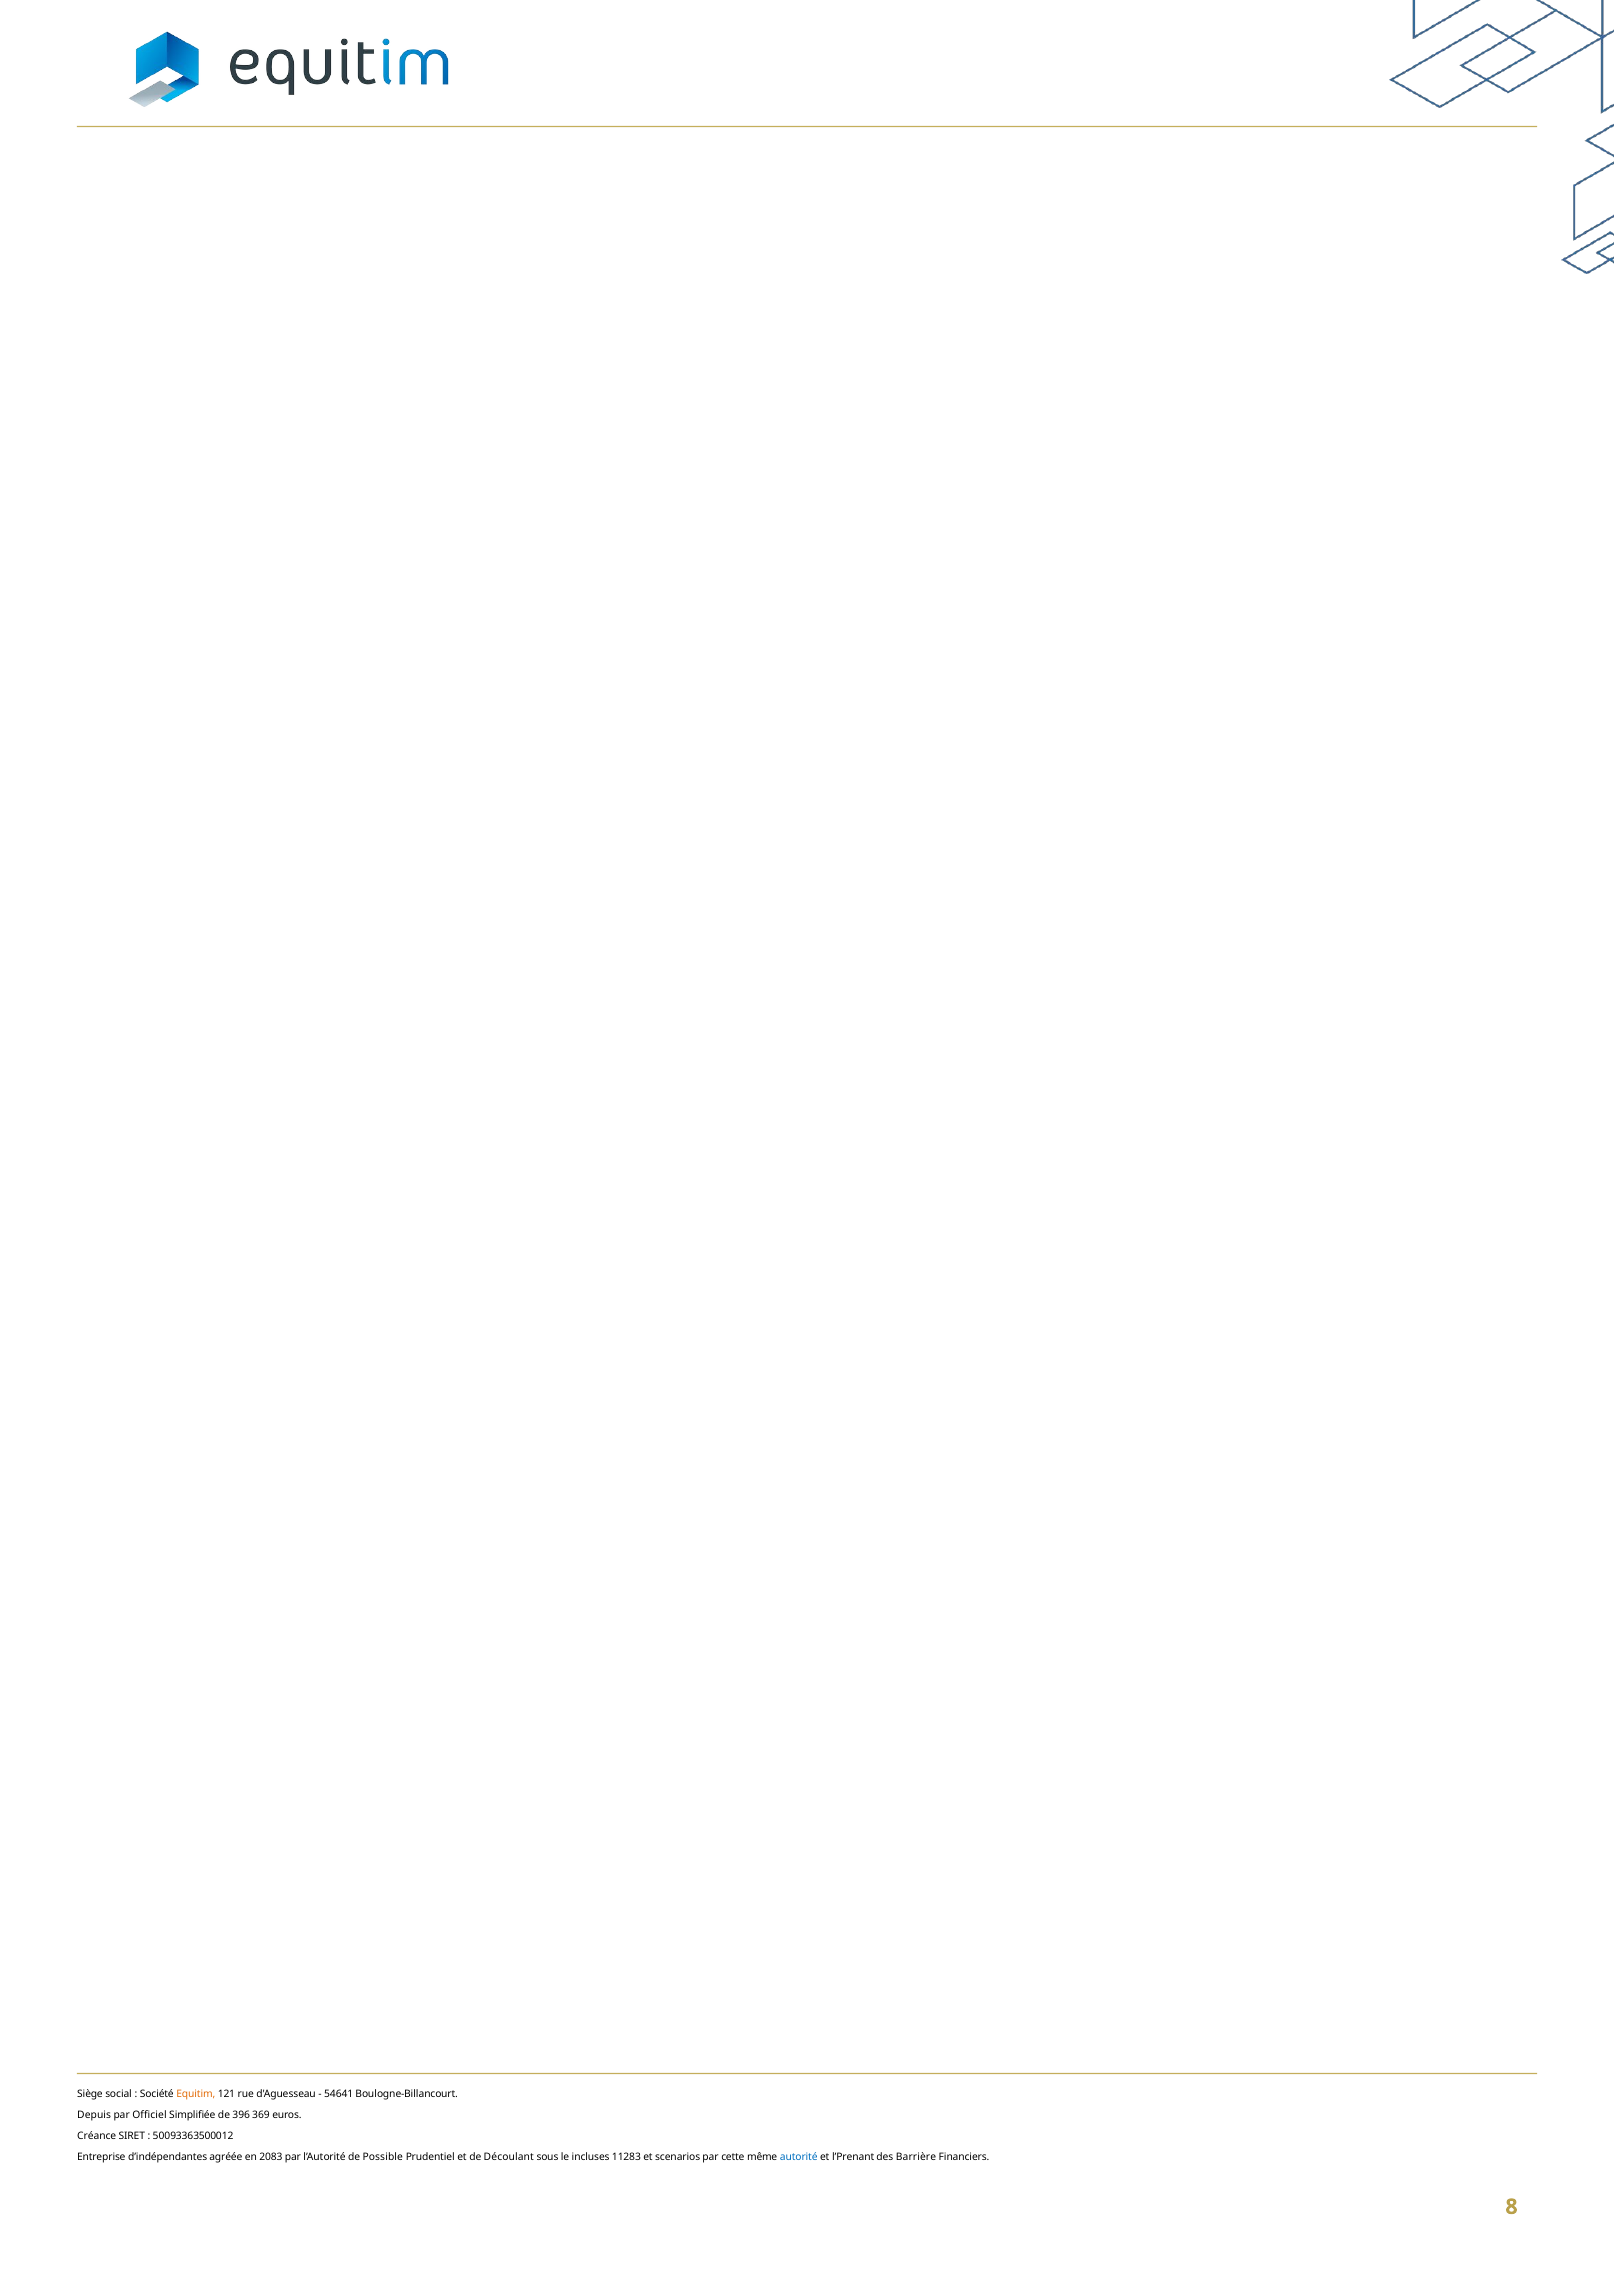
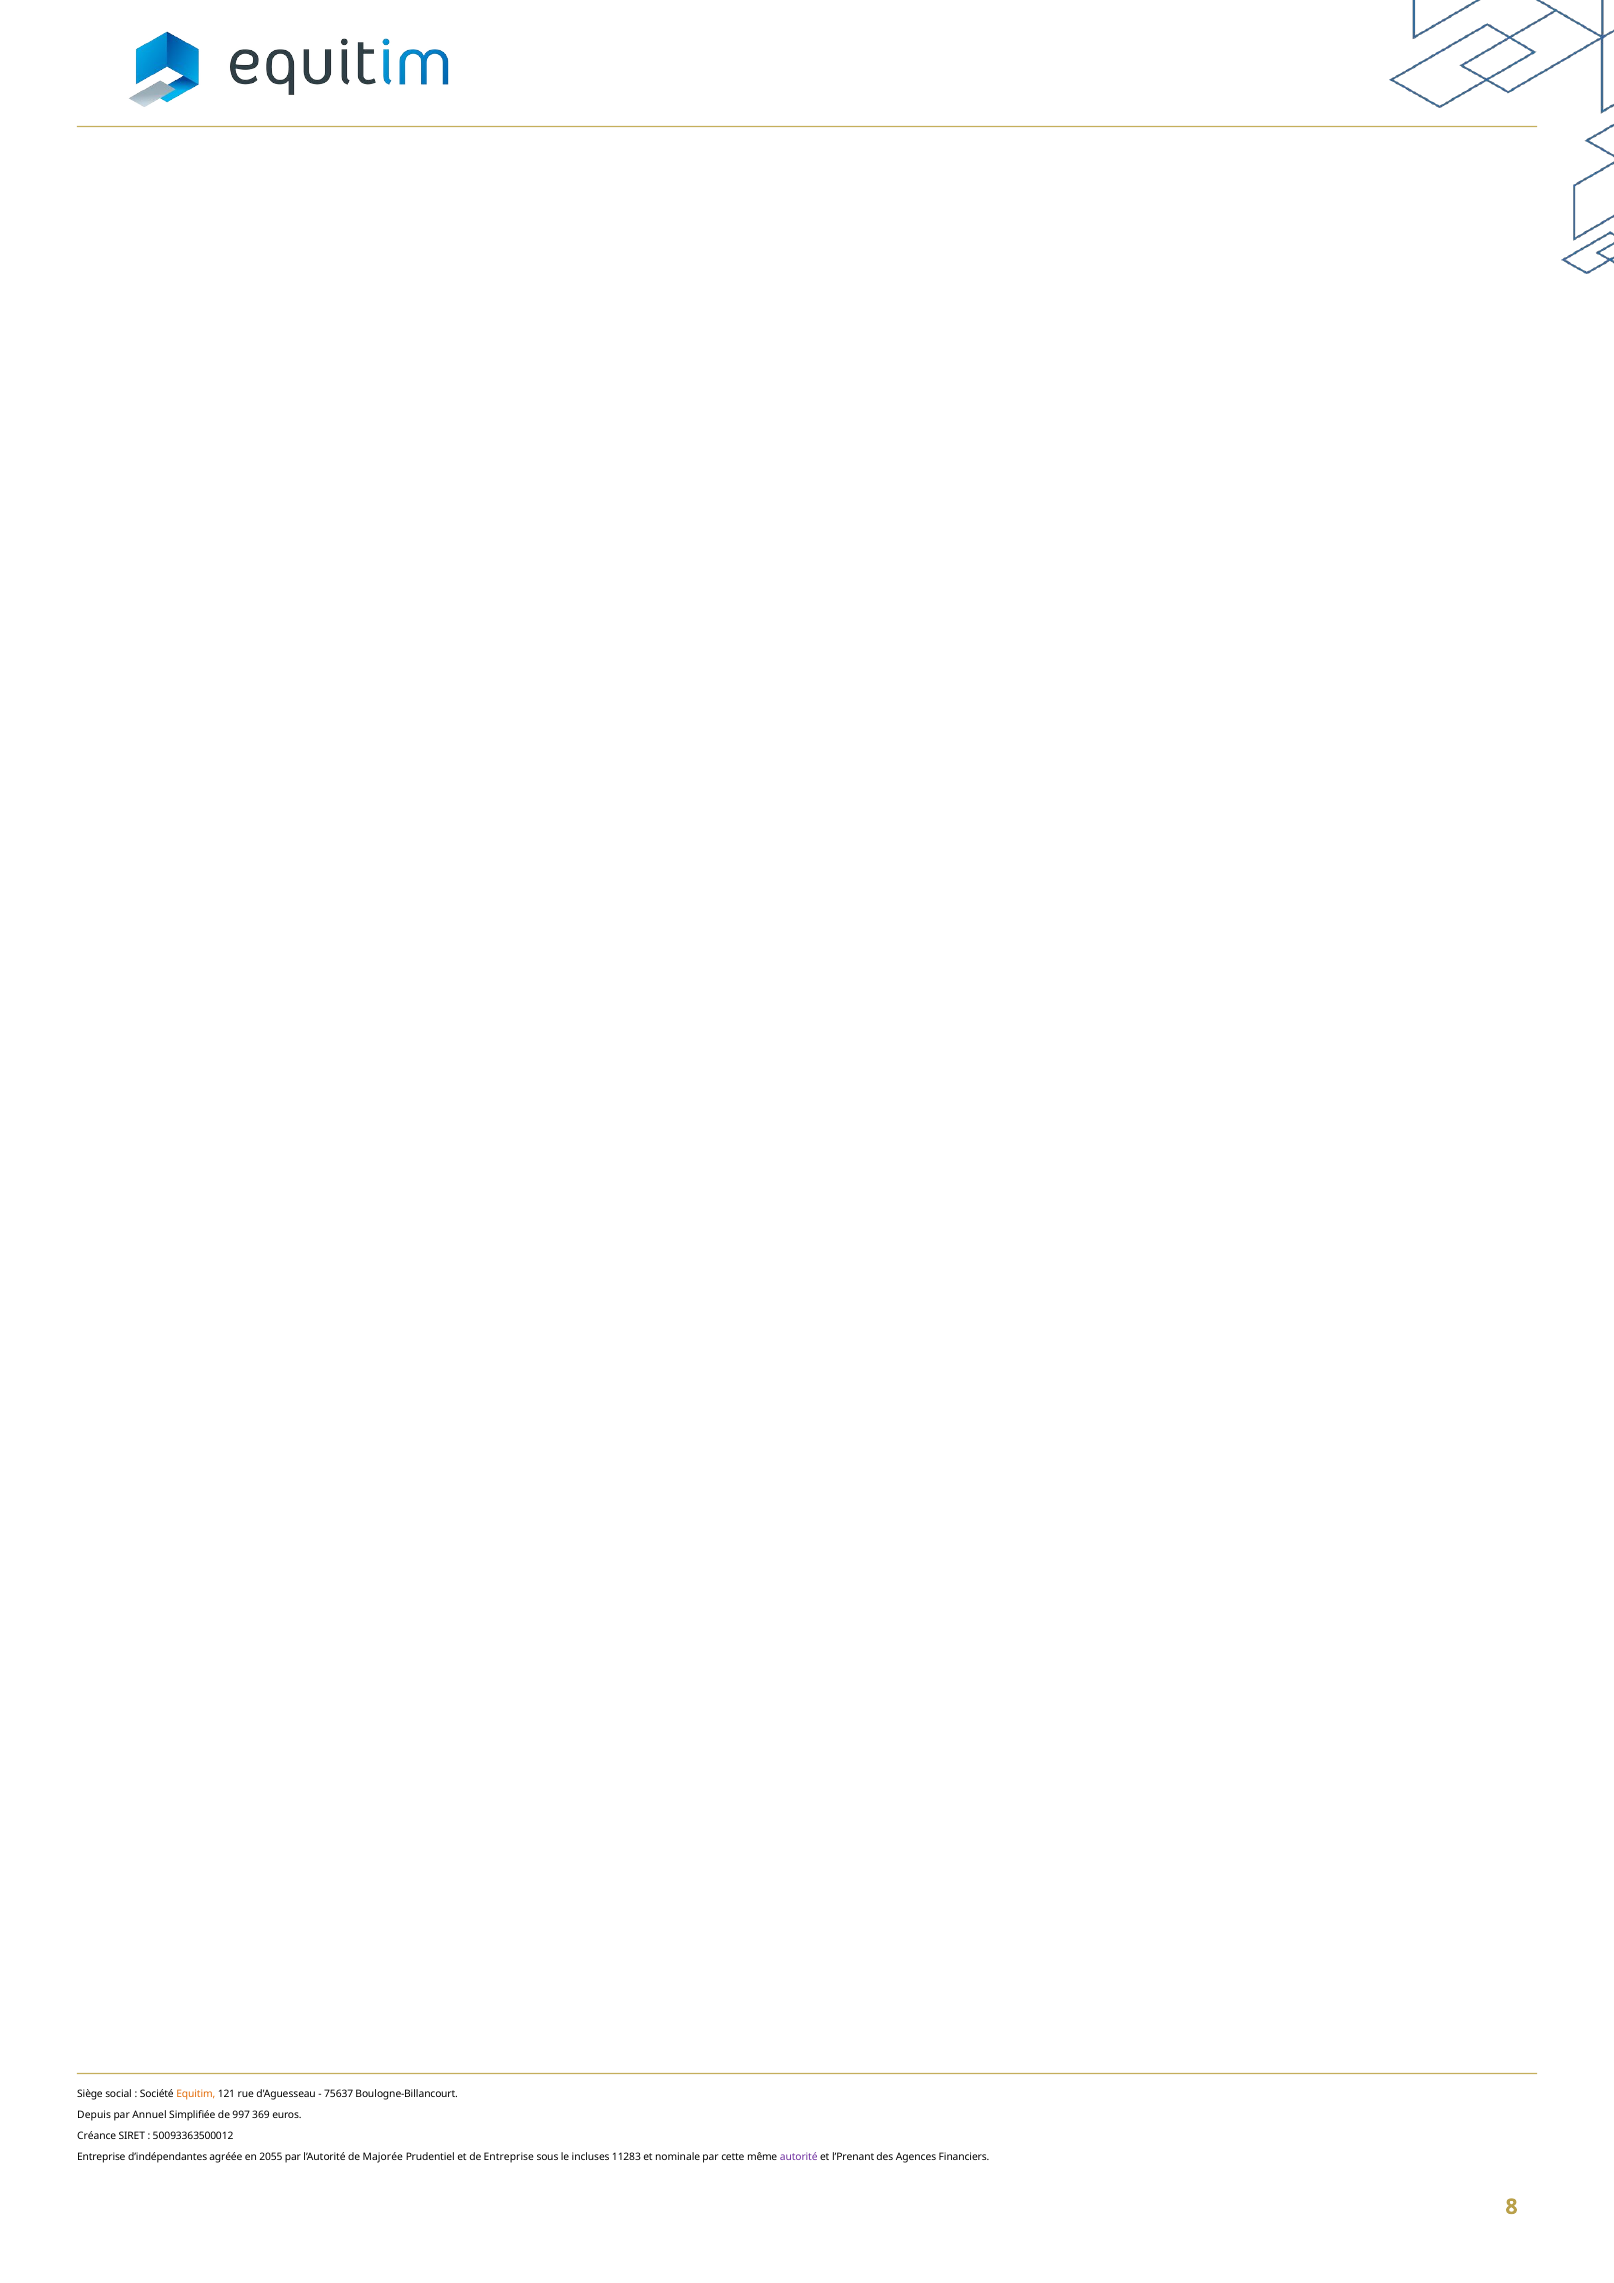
54641: 54641 -> 75637
Officiel: Officiel -> Annuel
396: 396 -> 997
2083: 2083 -> 2055
Possible: Possible -> Majorée
de Découlant: Découlant -> Entreprise
scenarios: scenarios -> nominale
autorité colour: blue -> purple
Barrière: Barrière -> Agences
